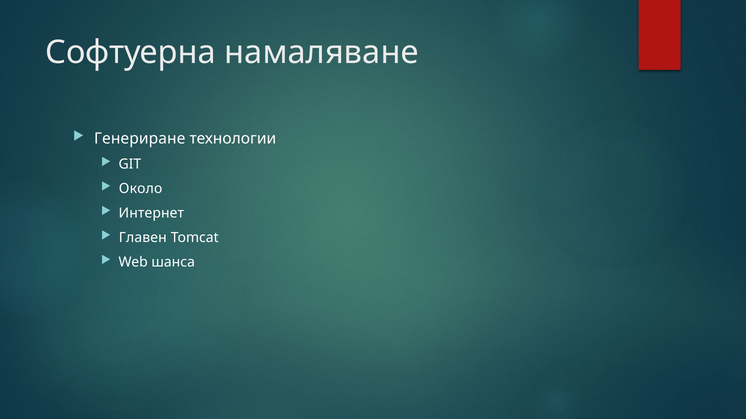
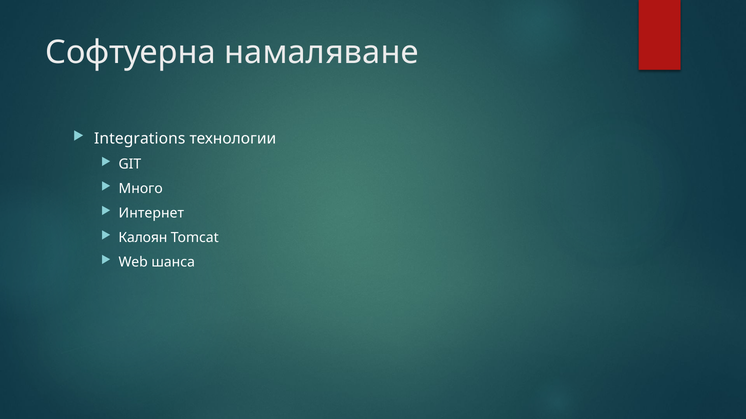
Генериране: Генериране -> Integrations
Около: Около -> Много
Главен: Главен -> Калоян
